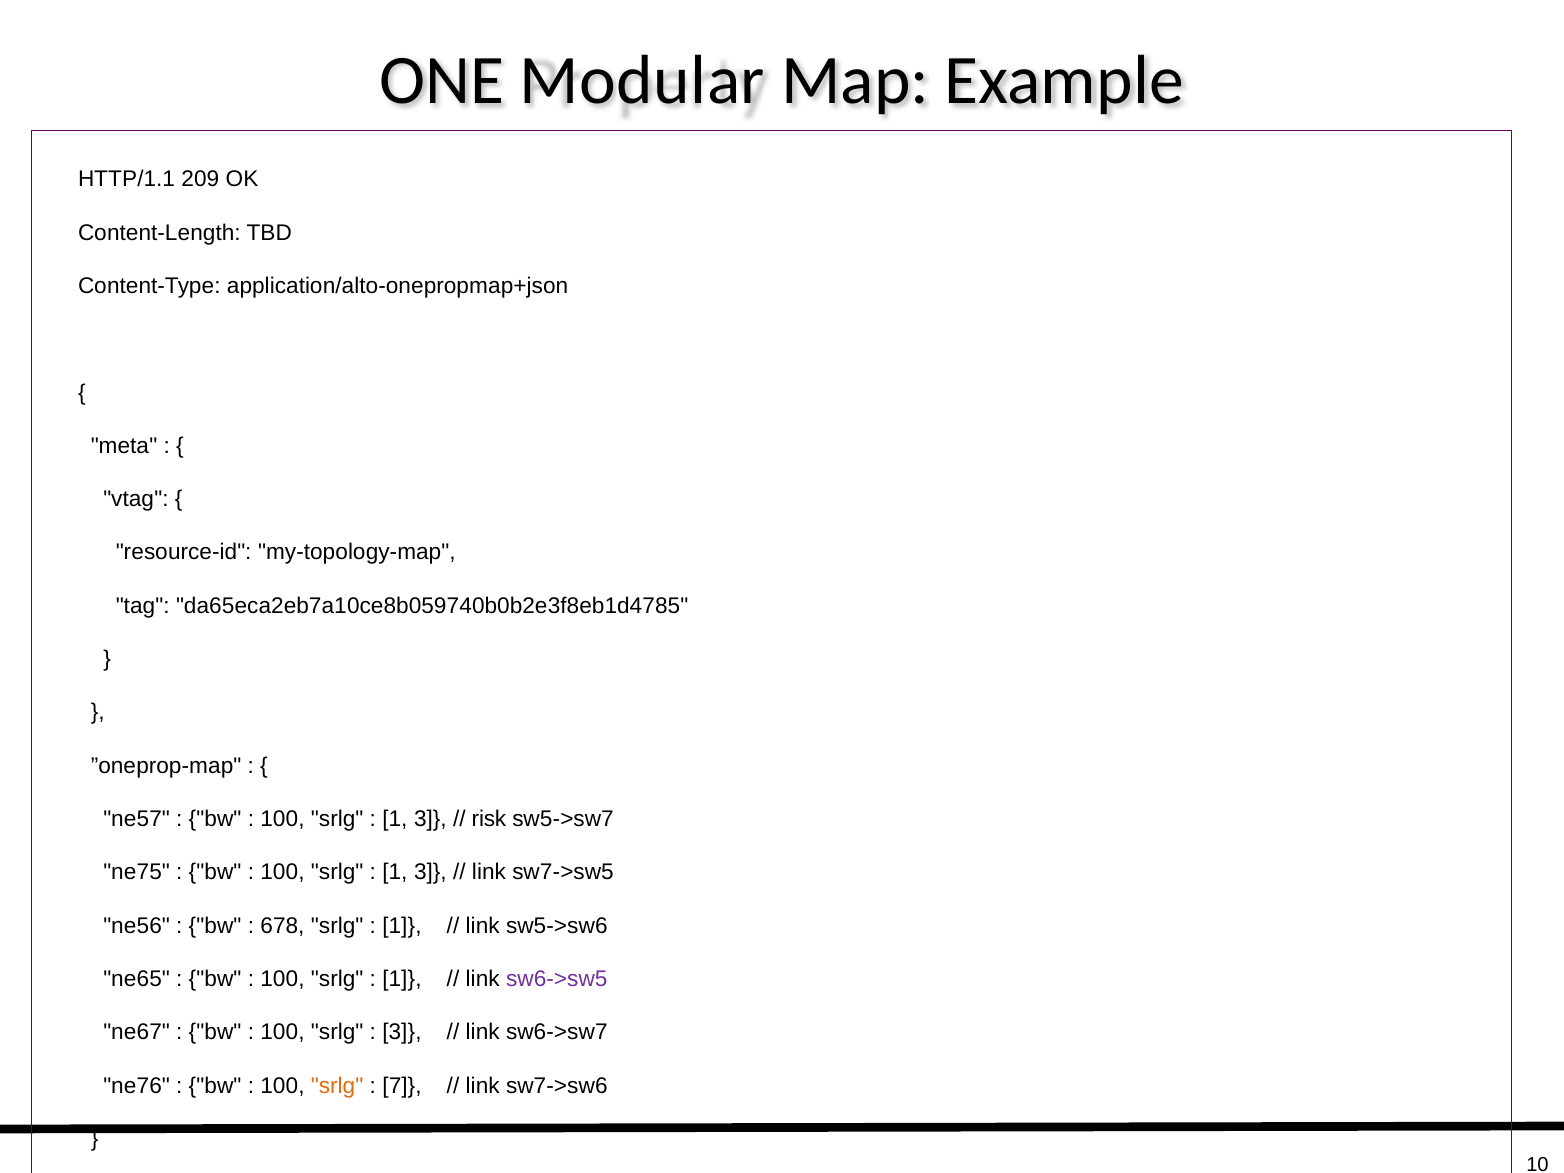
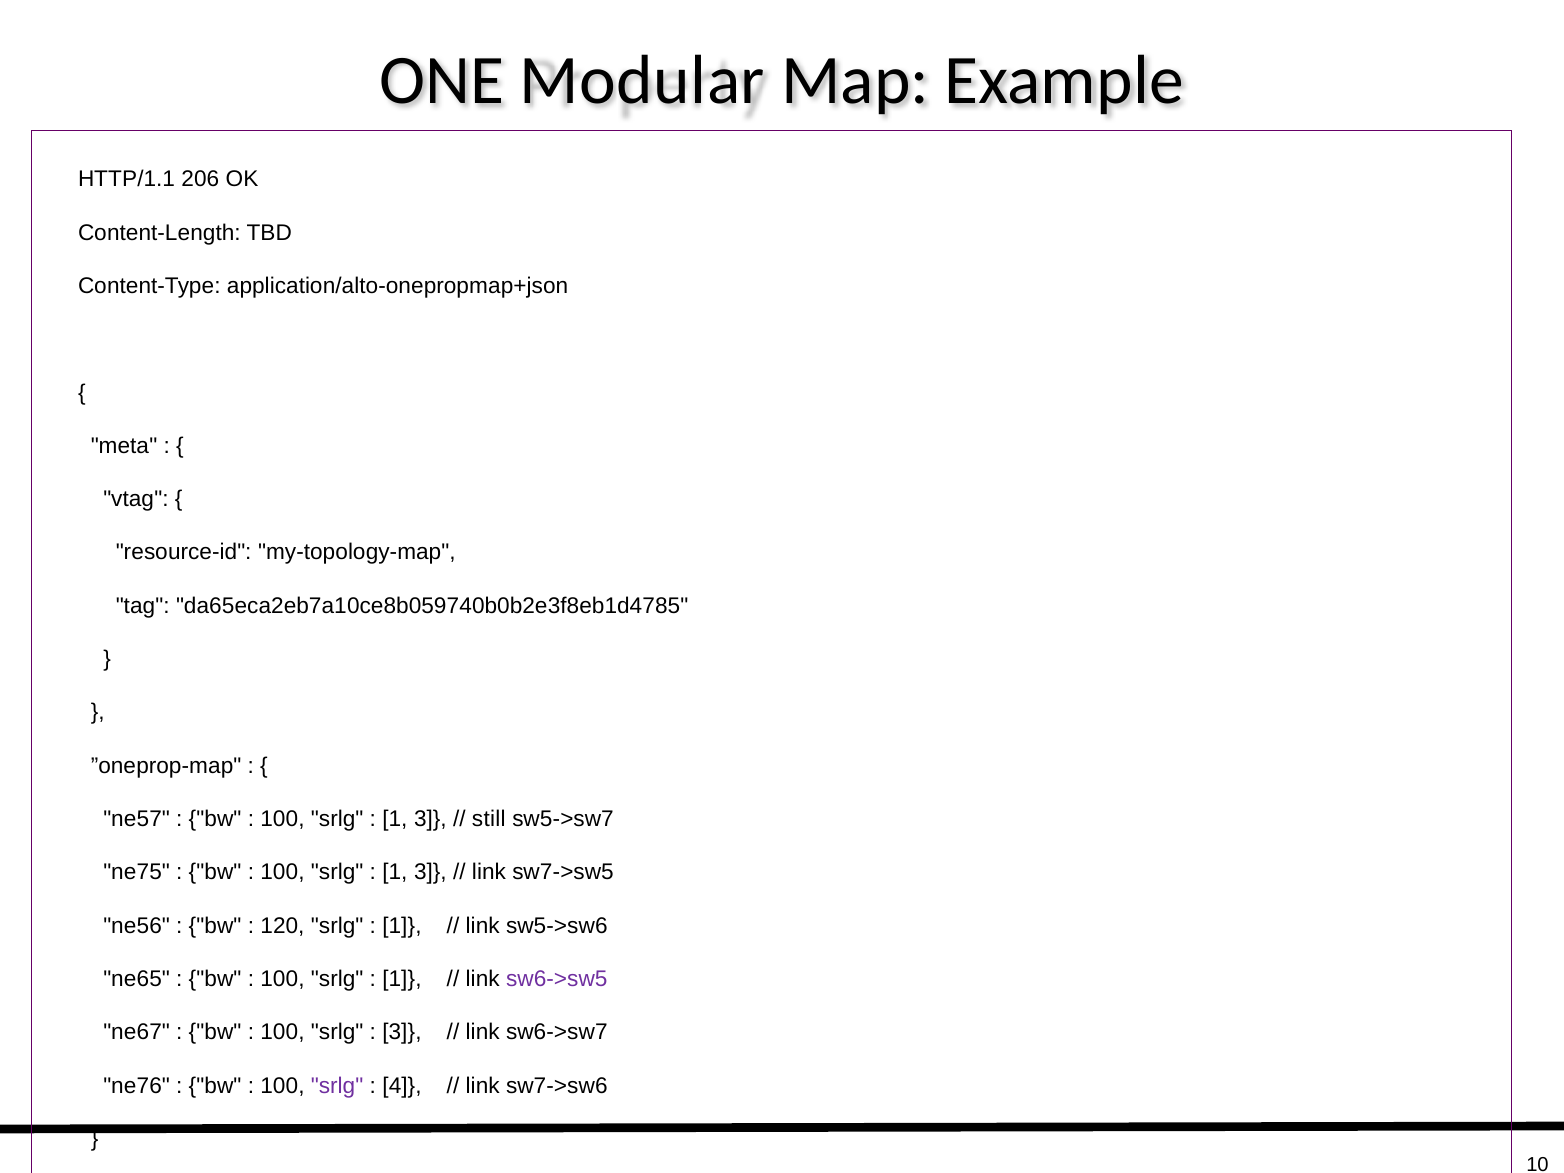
209: 209 -> 206
risk: risk -> still
678: 678 -> 120
srlg at (337, 1086) colour: orange -> purple
7: 7 -> 4
